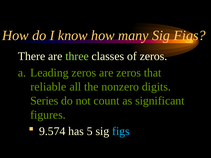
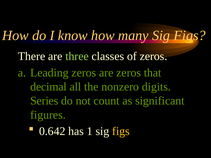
reliable: reliable -> decimal
9.574: 9.574 -> 0.642
5: 5 -> 1
figs at (121, 131) colour: light blue -> yellow
